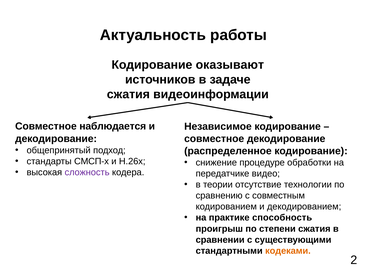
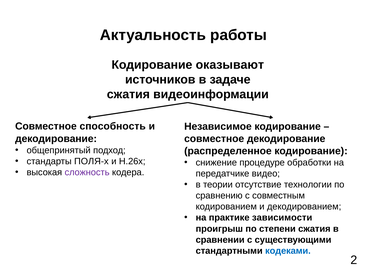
наблюдается: наблюдается -> способность
СМСП-x: СМСП-x -> ПОЛЯ-x
способность: способность -> зависимости
кодеками colour: orange -> blue
